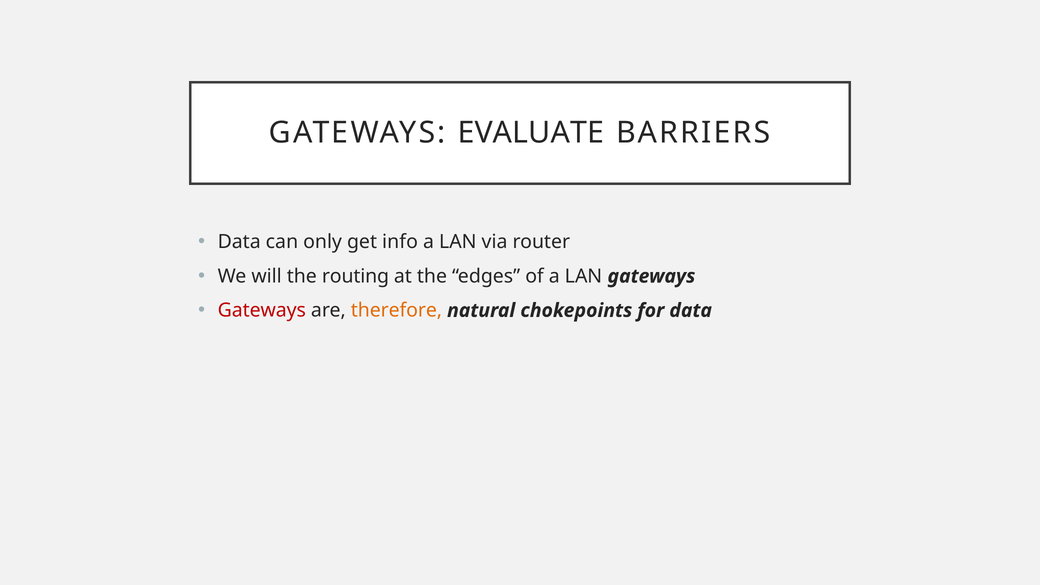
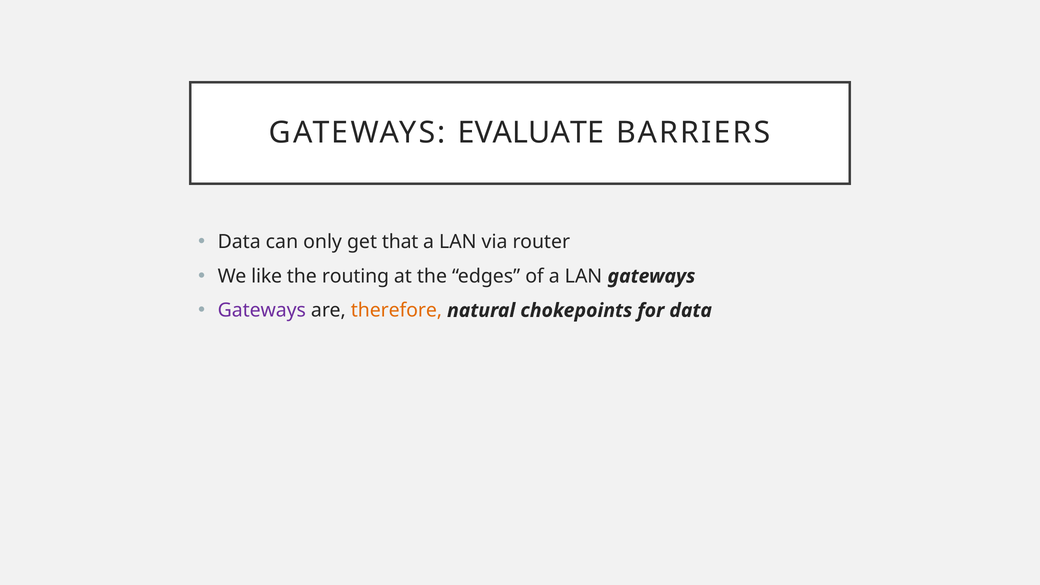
info: info -> that
will: will -> like
Gateways at (262, 310) colour: red -> purple
